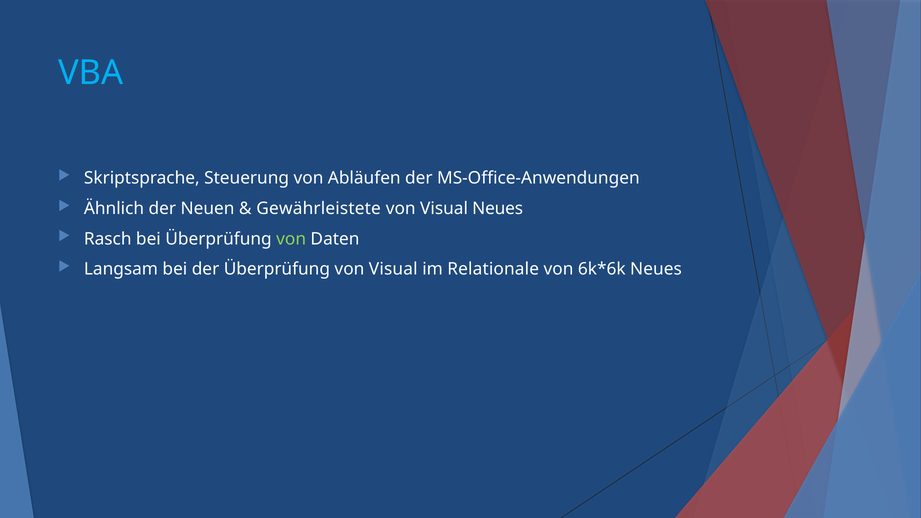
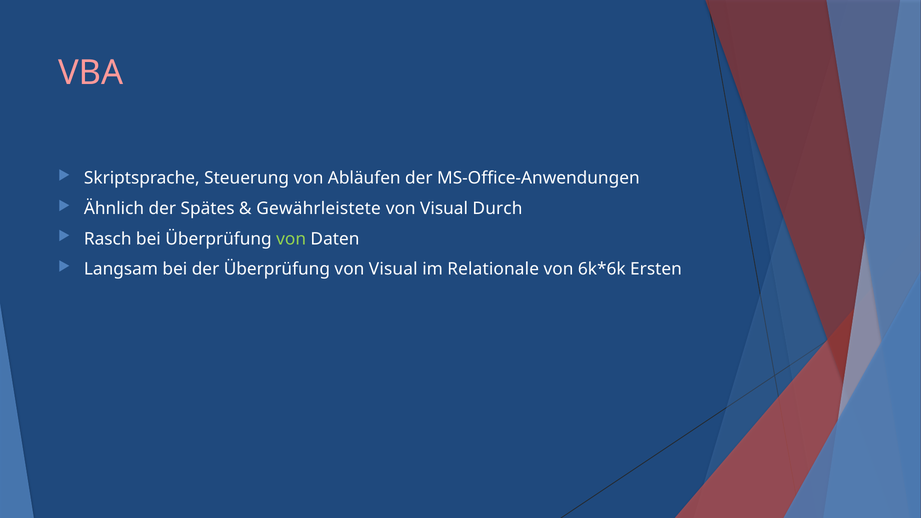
VBA colour: light blue -> pink
Neuen: Neuen -> Spätes
Visual Neues: Neues -> Durch
Neues at (656, 269): Neues -> Ersten
